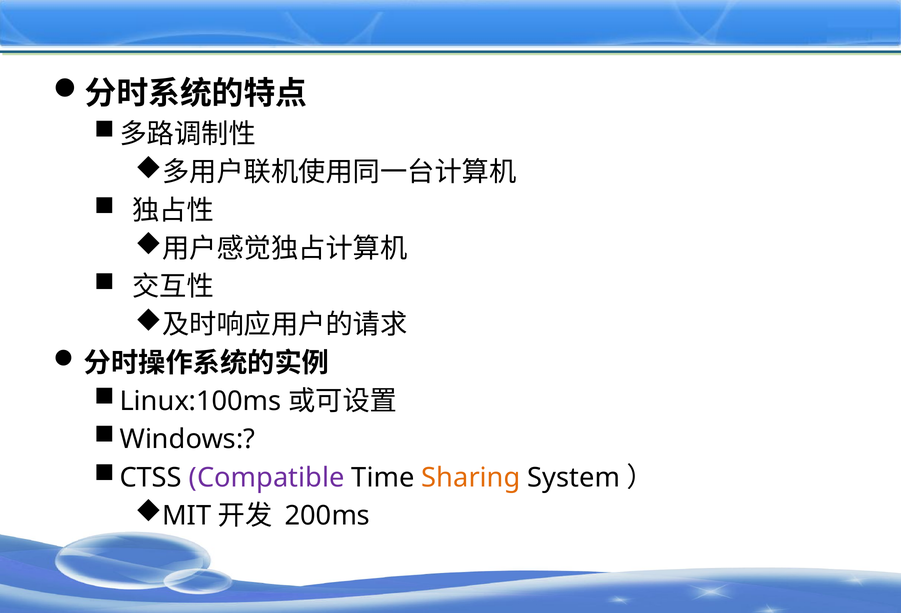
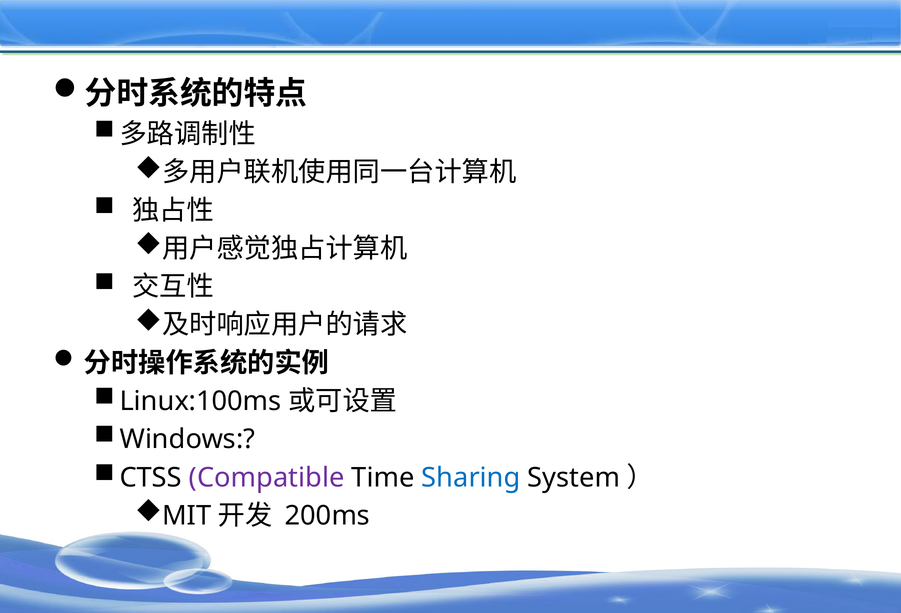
Sharing colour: orange -> blue
